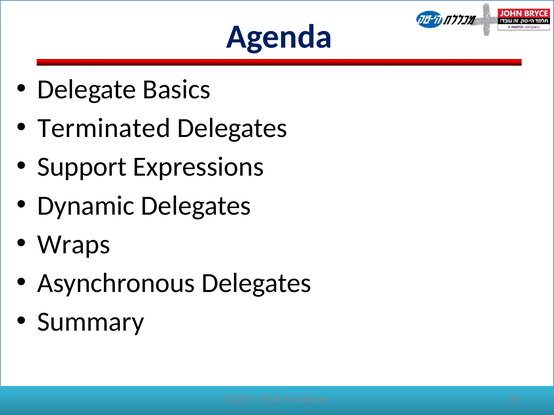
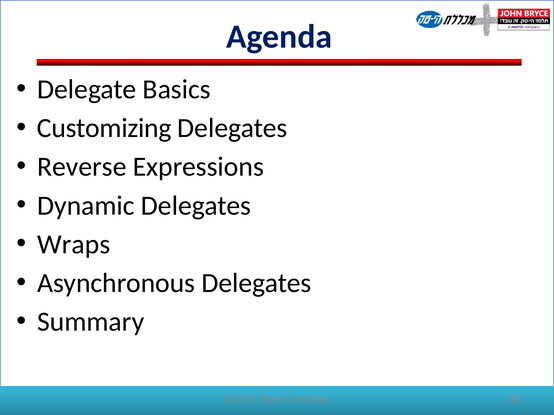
Terminated: Terminated -> Customizing
Support: Support -> Reverse
